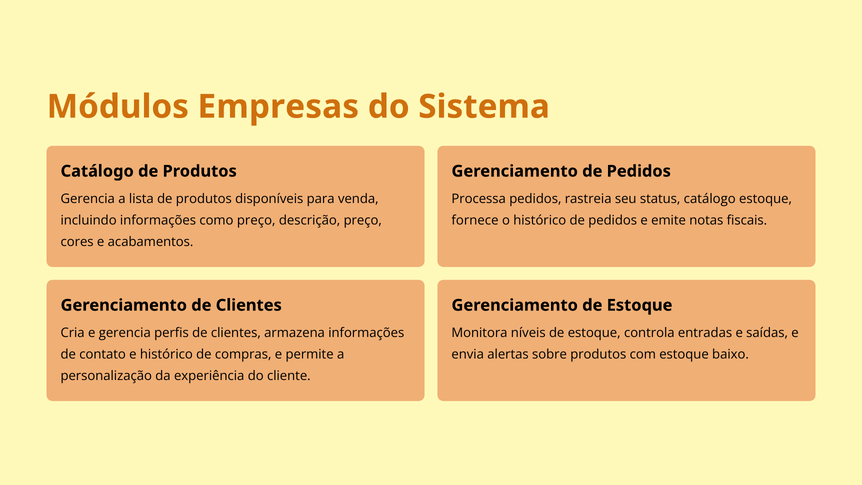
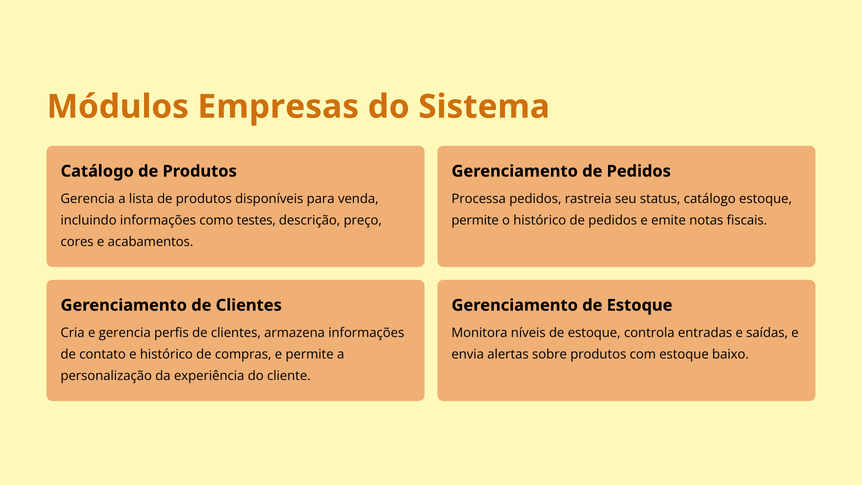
como preço: preço -> testes
fornece at (475, 220): fornece -> permite
